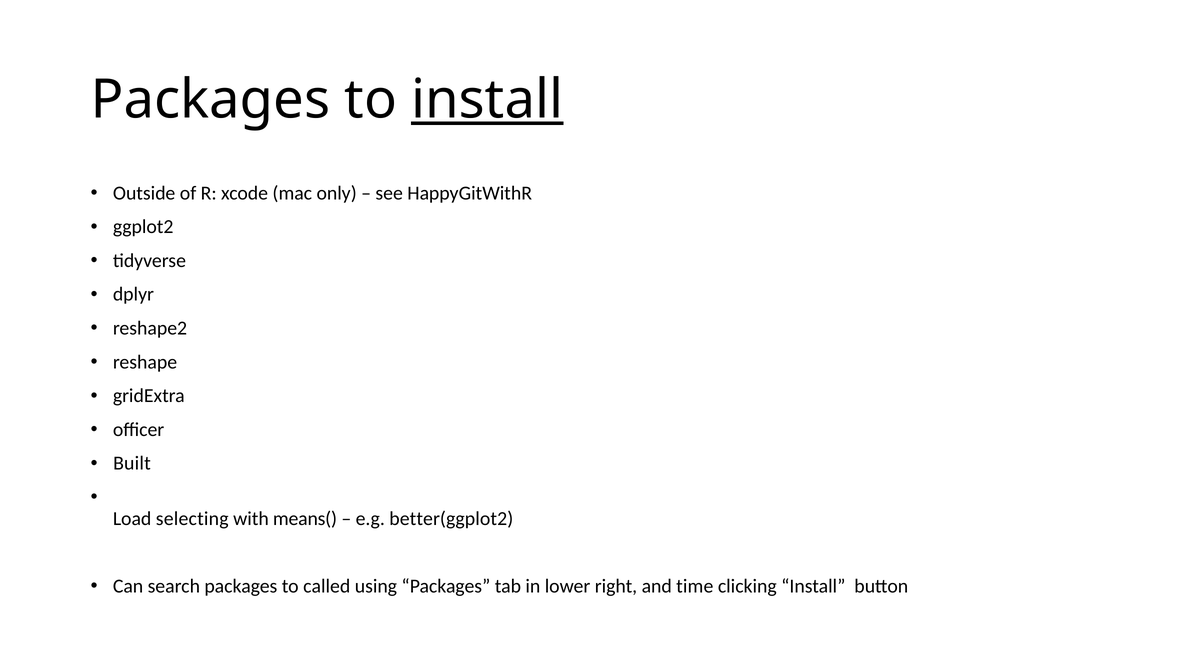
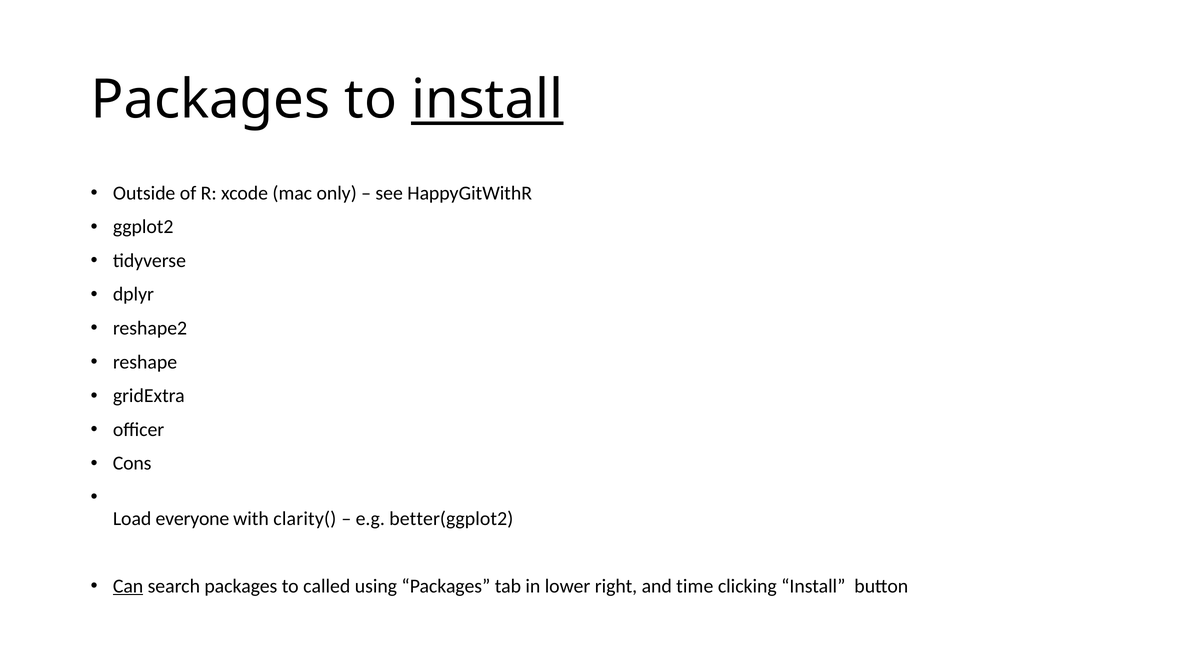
Built: Built -> Cons
selecting: selecting -> everyone
means(: means( -> clarity(
Can underline: none -> present
